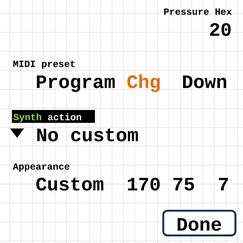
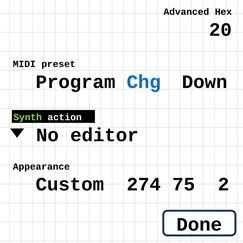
Pressure: Pressure -> Advanced
Chg colour: orange -> blue
No custom: custom -> editor
170: 170 -> 274
7: 7 -> 2
